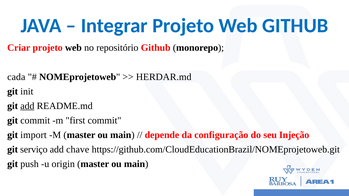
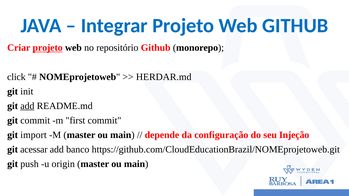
projeto at (48, 48) underline: none -> present
cada: cada -> click
serviço: serviço -> acessar
chave: chave -> banco
